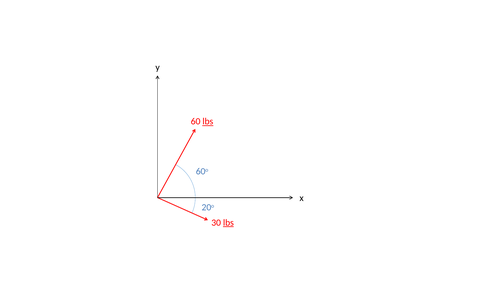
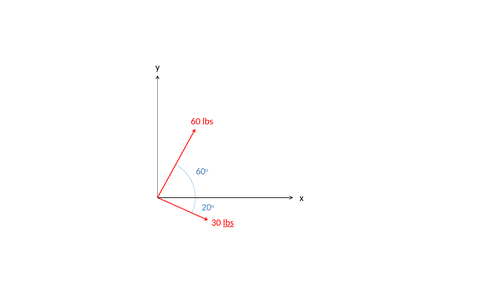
lbs at (208, 122) underline: present -> none
